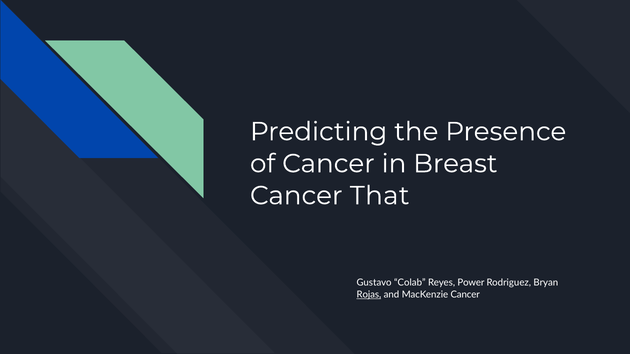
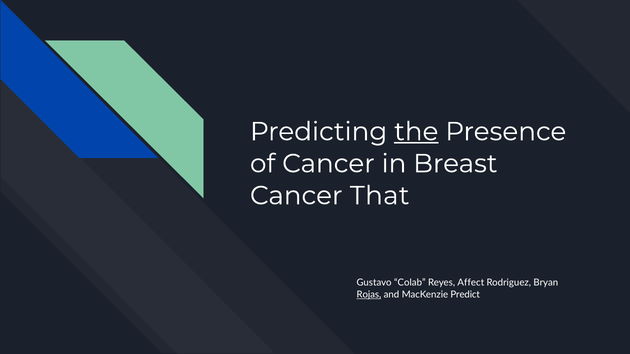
the underline: none -> present
Power: Power -> Affect
MacKenzie Cancer: Cancer -> Predict
